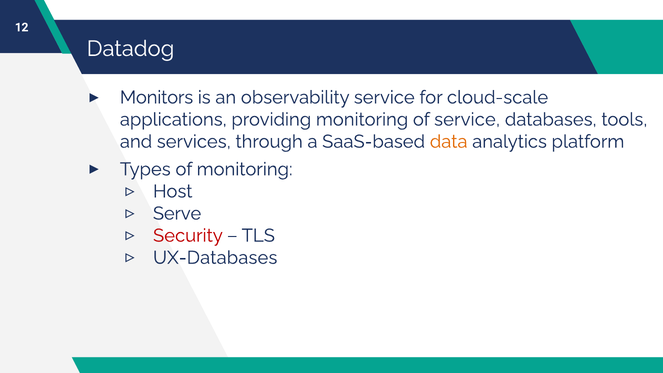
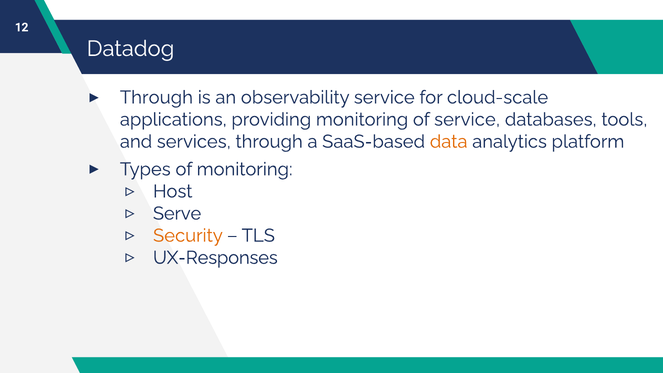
Monitors at (157, 97): Monitors -> Through
Security colour: red -> orange
UX-Databases: UX-Databases -> UX-Responses
